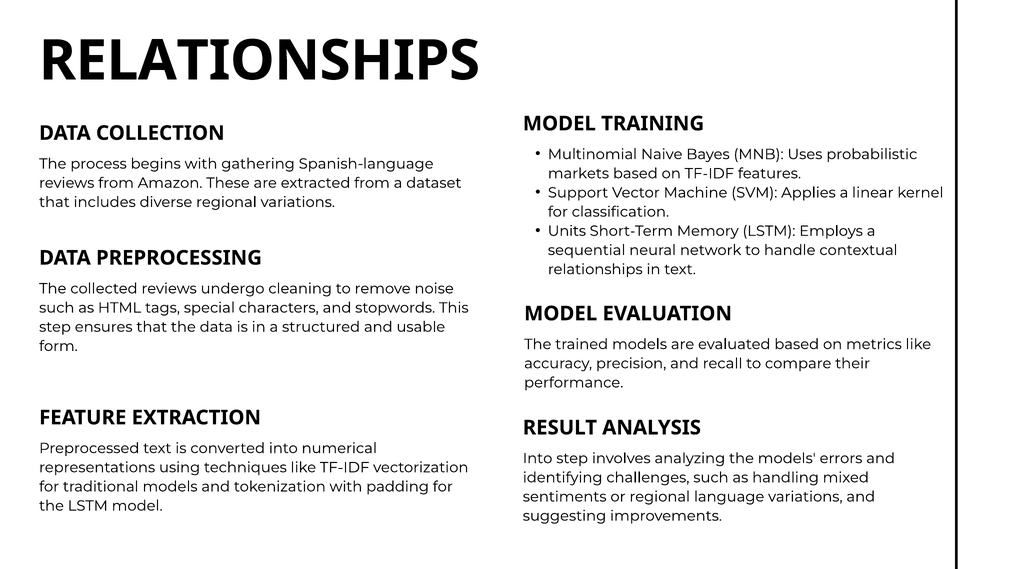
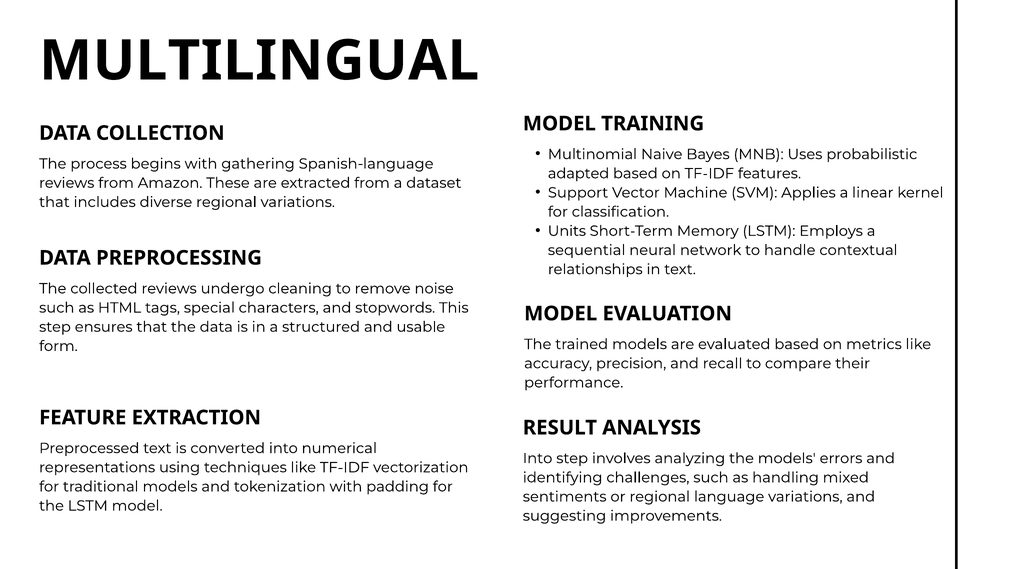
RELATIONSHIPS at (260, 61): RELATIONSHIPS -> MULTILINGUAL
markets: markets -> adapted
